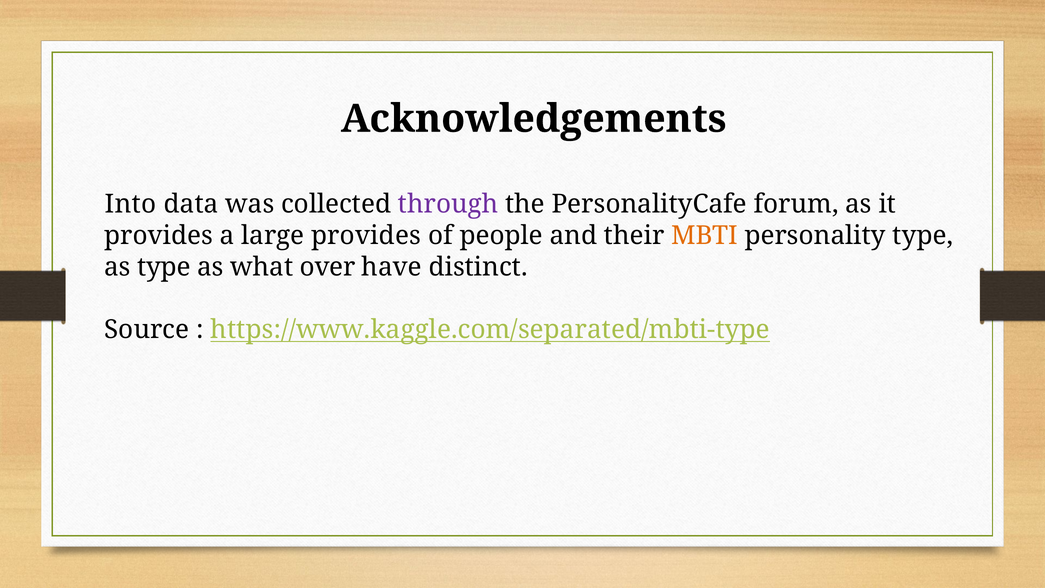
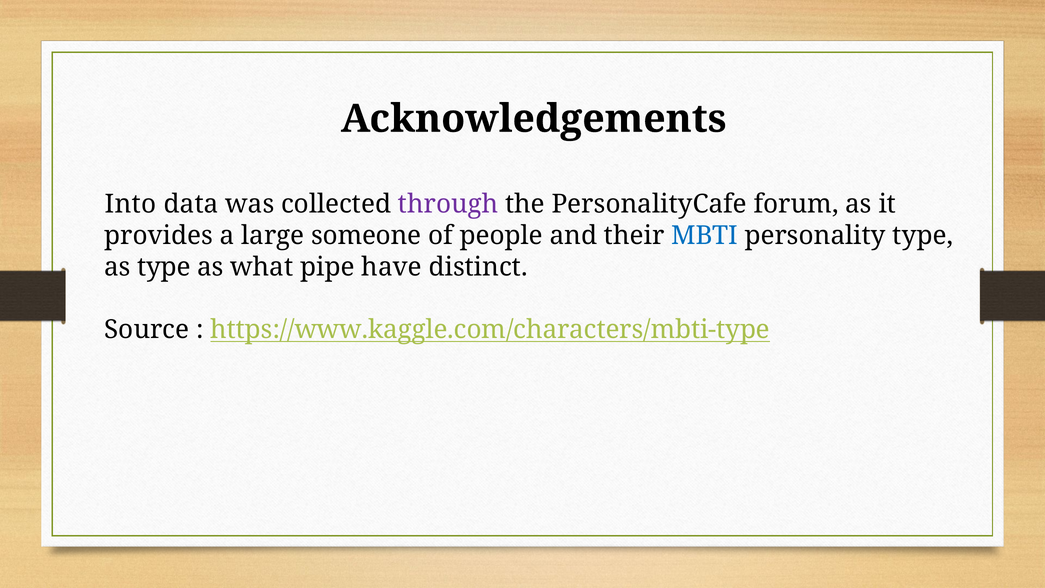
large provides: provides -> someone
MBTI colour: orange -> blue
over: over -> pipe
https://www.kaggle.com/separated/mbti-type: https://www.kaggle.com/separated/mbti-type -> https://www.kaggle.com/characters/mbti-type
